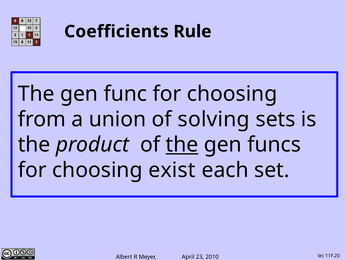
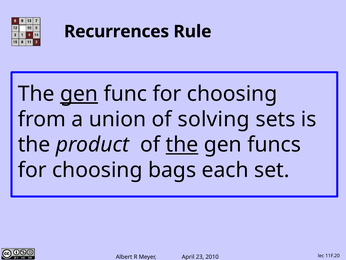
Coefficients: Coefficients -> Recurrences
gen at (79, 94) underline: none -> present
exist: exist -> bags
